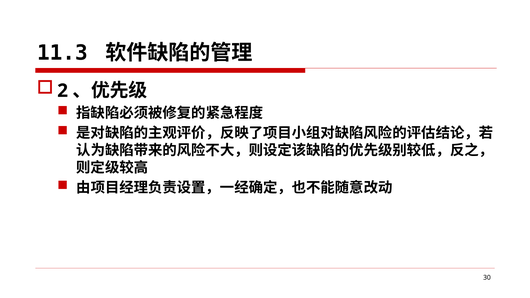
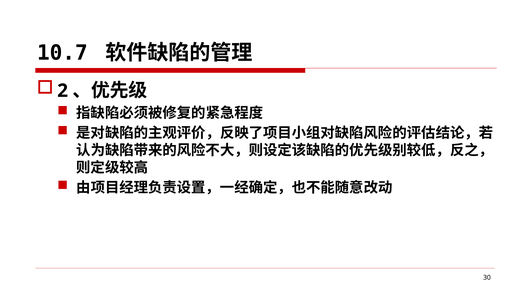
11.3: 11.3 -> 10.7
